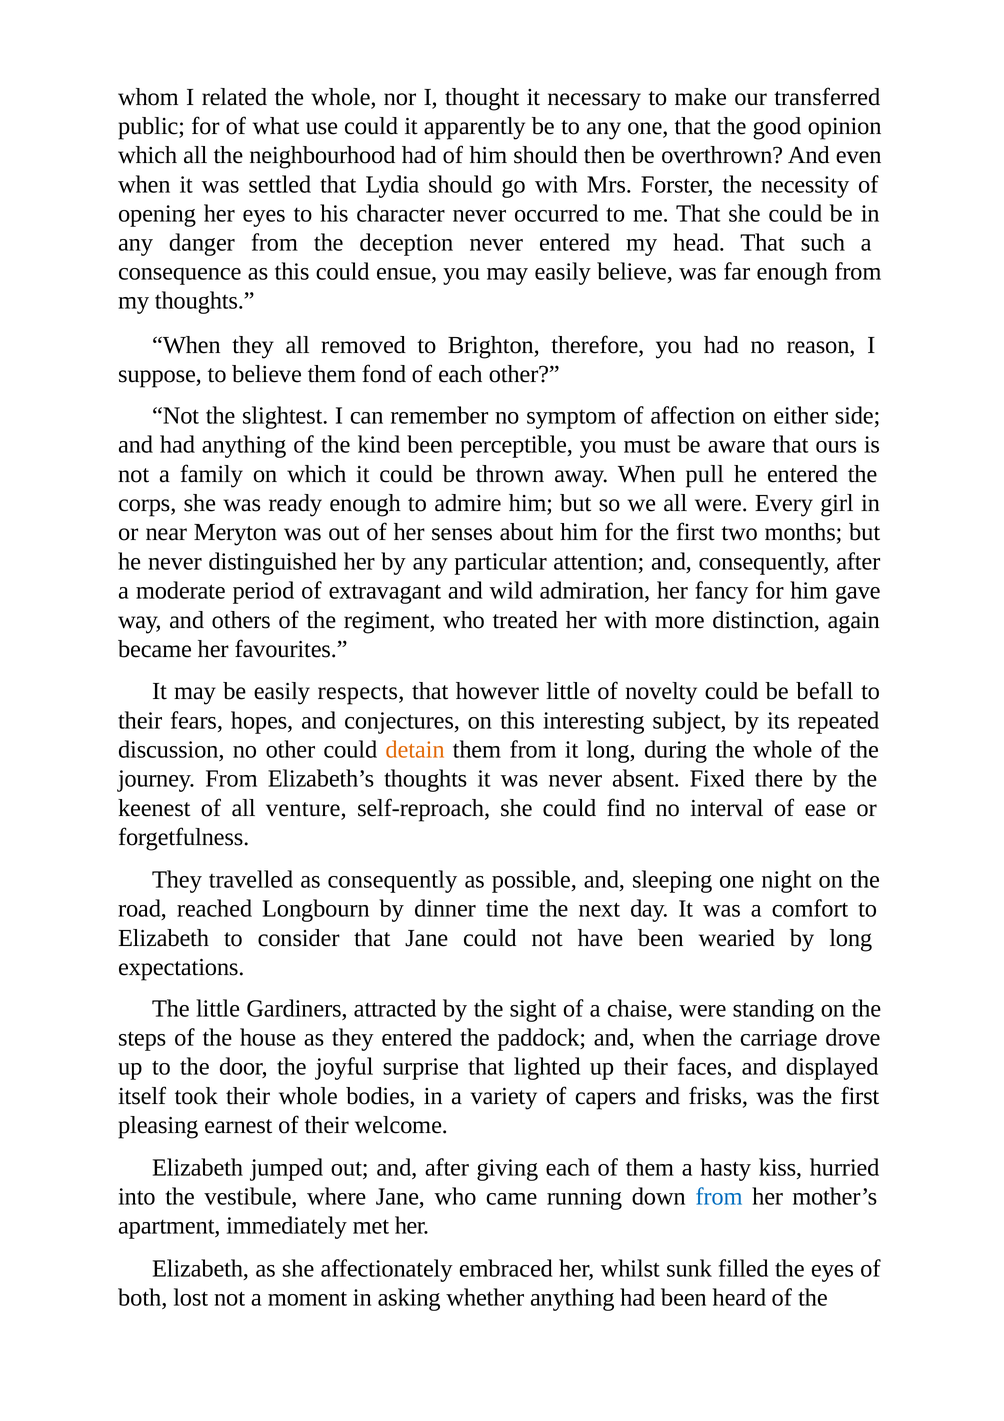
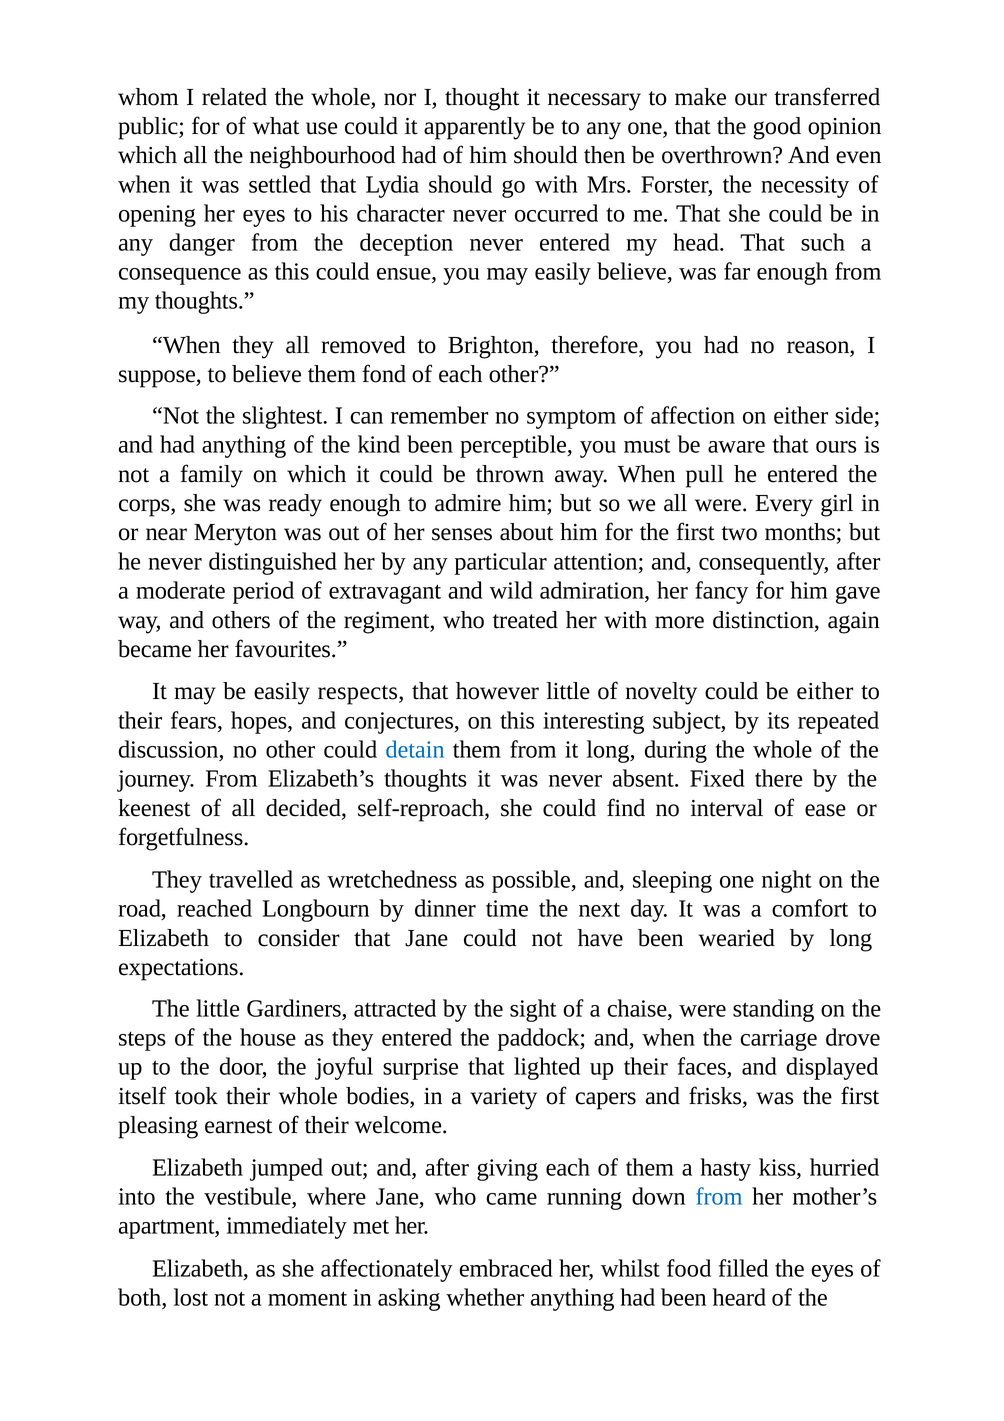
be befall: befall -> either
detain colour: orange -> blue
venture: venture -> decided
as consequently: consequently -> wretchedness
sunk: sunk -> food
